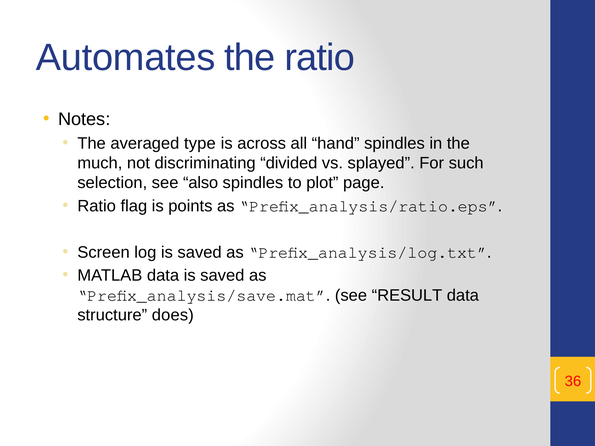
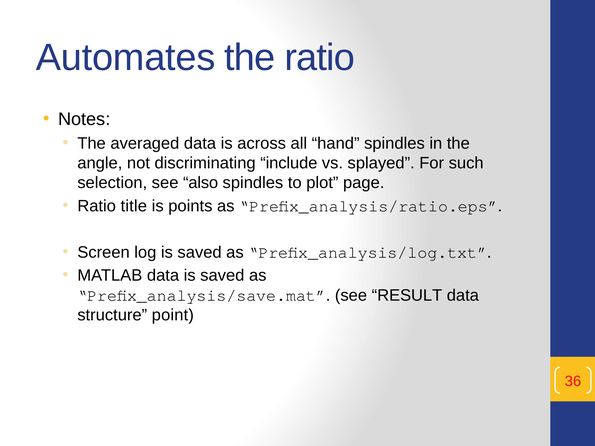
averaged type: type -> data
much: much -> angle
divided: divided -> include
flag: flag -> title
does: does -> point
